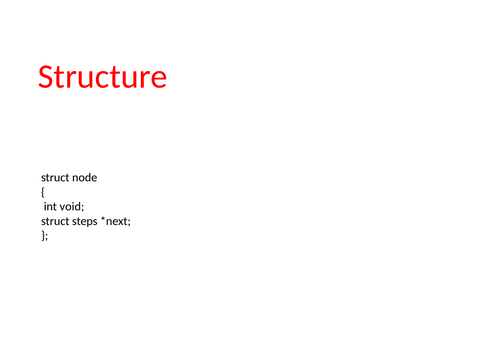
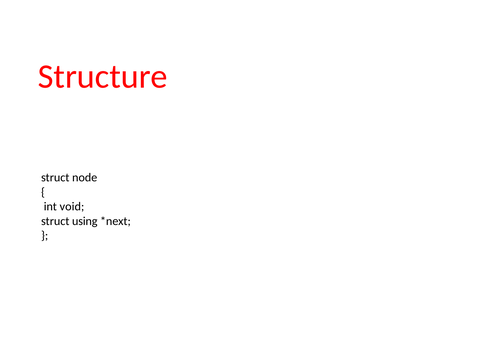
steps: steps -> using
